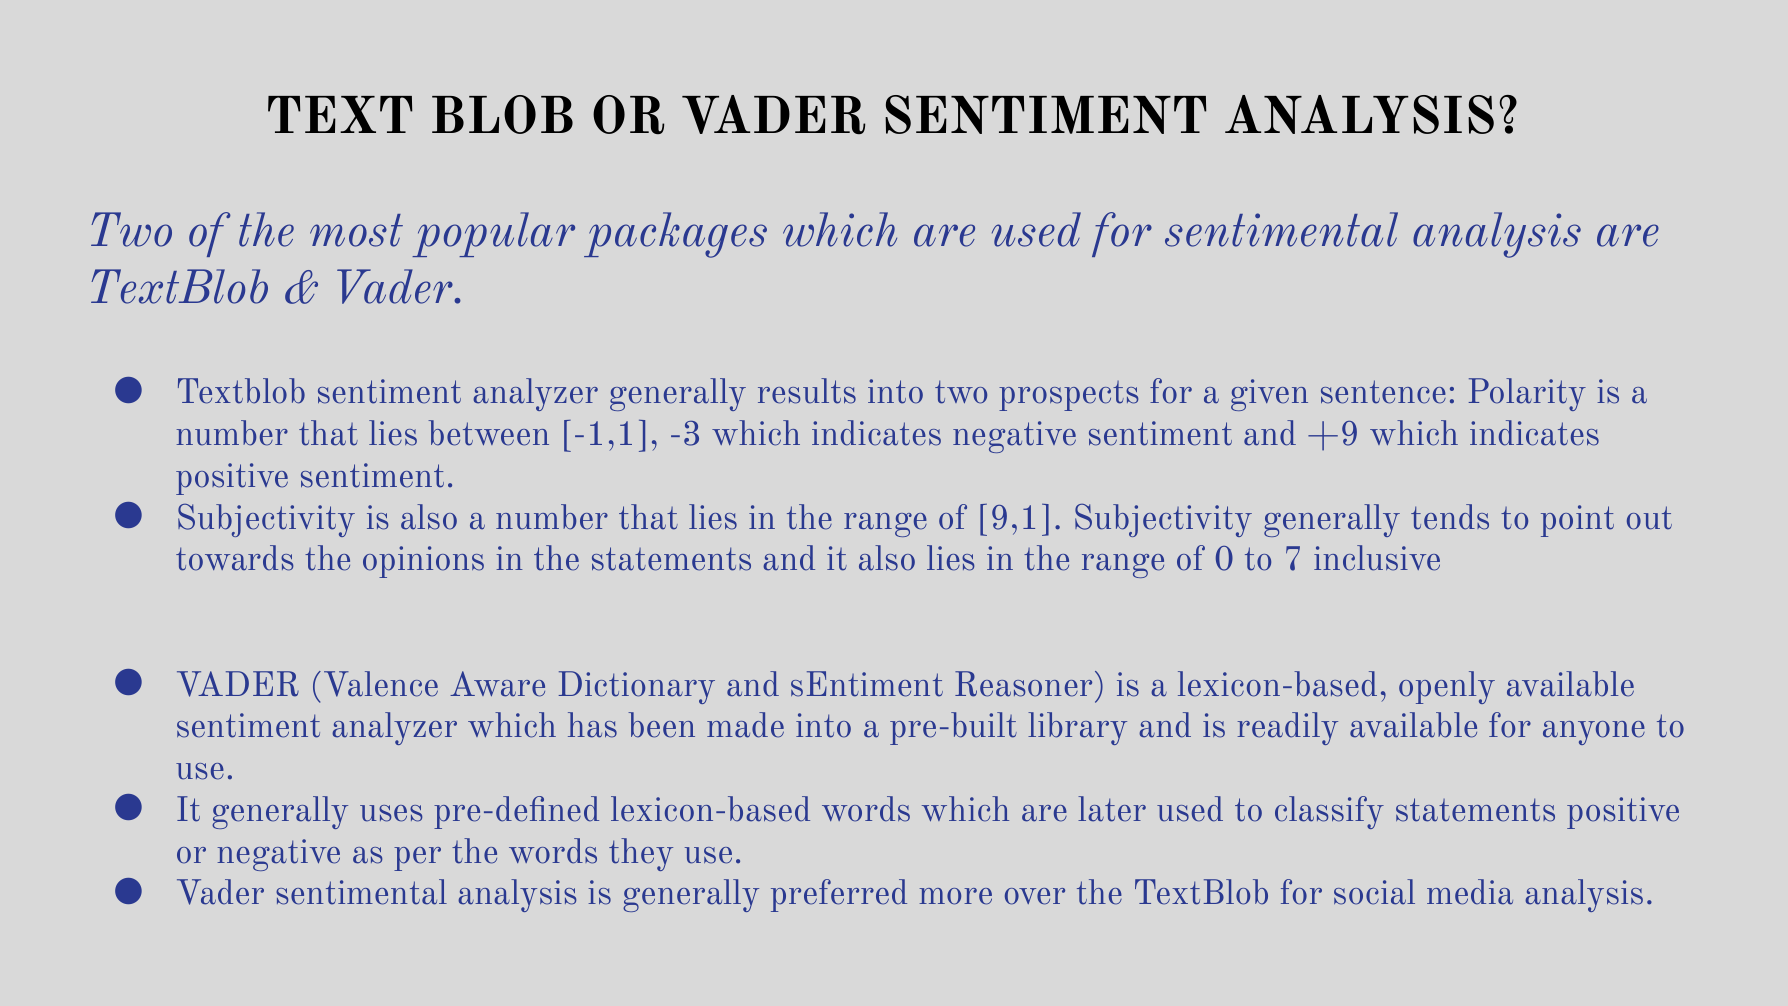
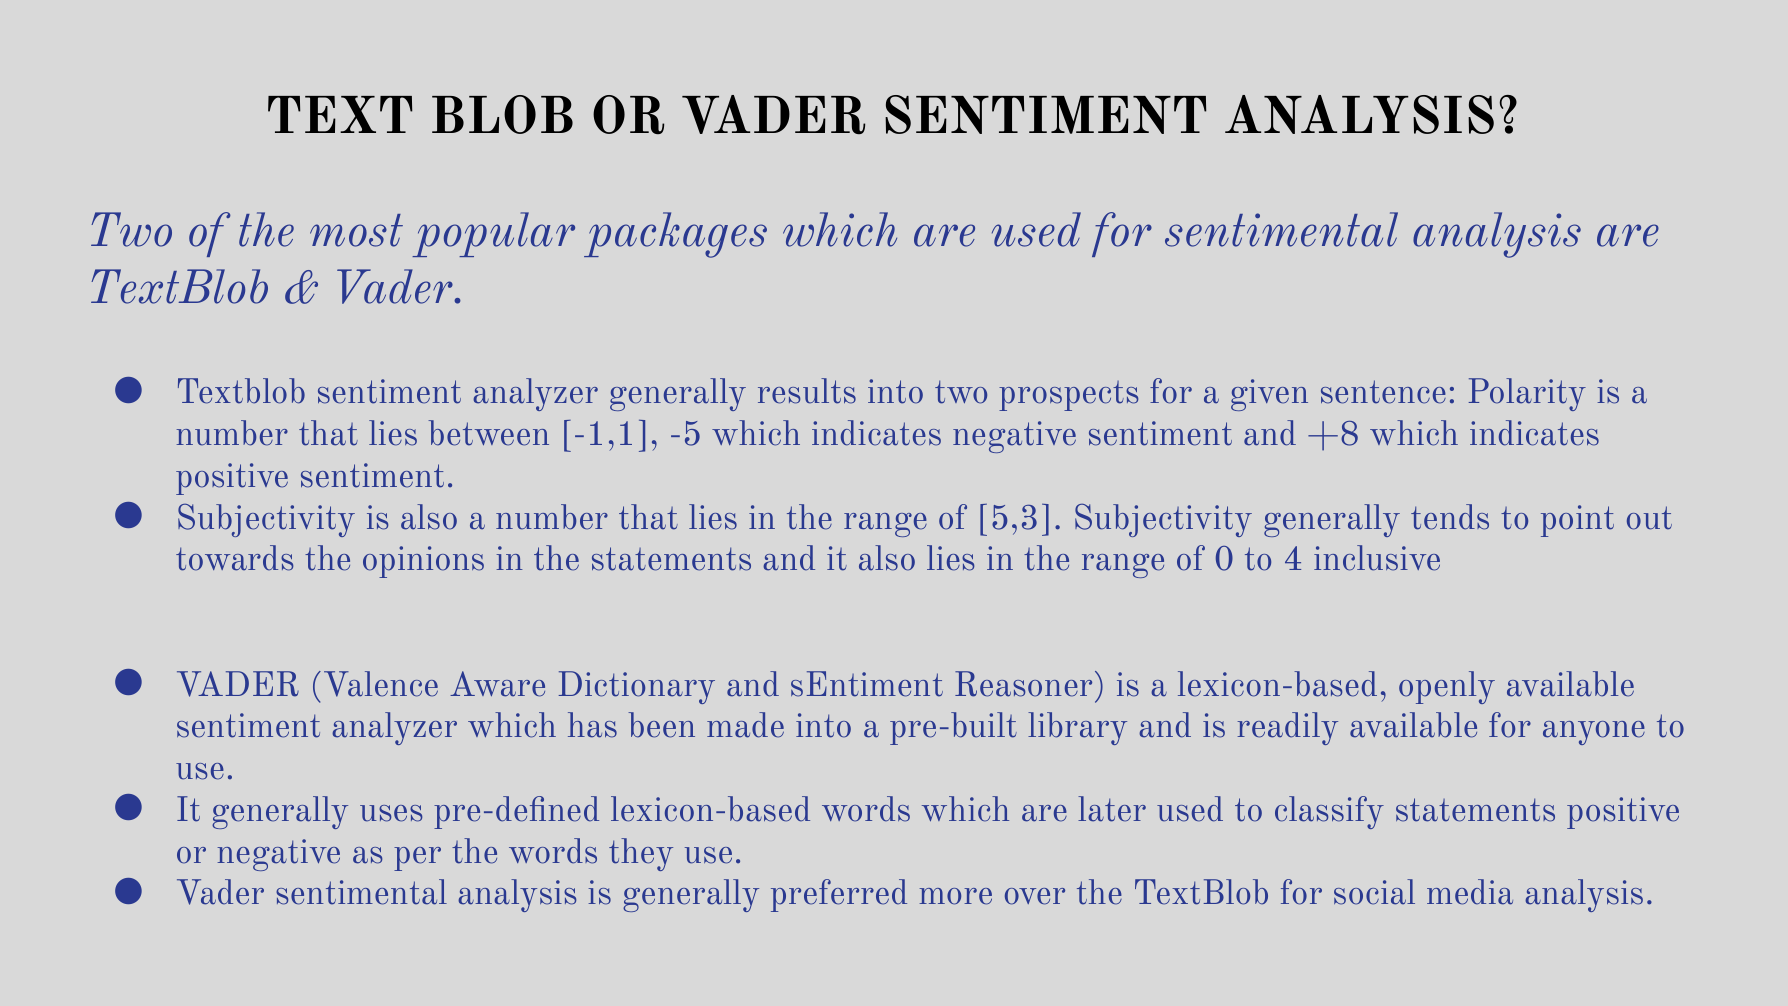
-3: -3 -> -5
+9: +9 -> +8
9,1: 9,1 -> 5,3
7: 7 -> 4
